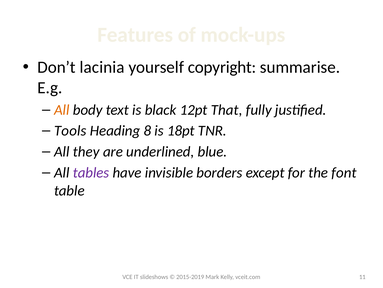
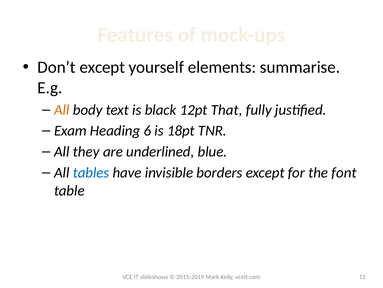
Don’t lacinia: lacinia -> except
copyright: copyright -> elements
Tools: Tools -> Exam
8: 8 -> 6
tables colour: purple -> blue
